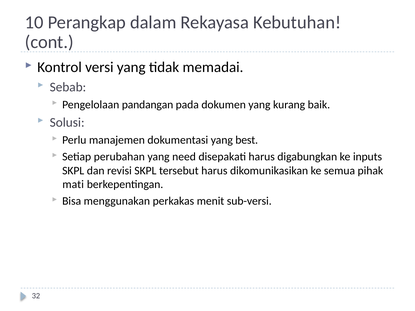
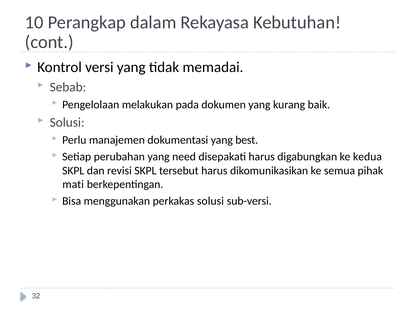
pandangan: pandangan -> melakukan
inputs: inputs -> kedua
perkakas menit: menit -> solusi
